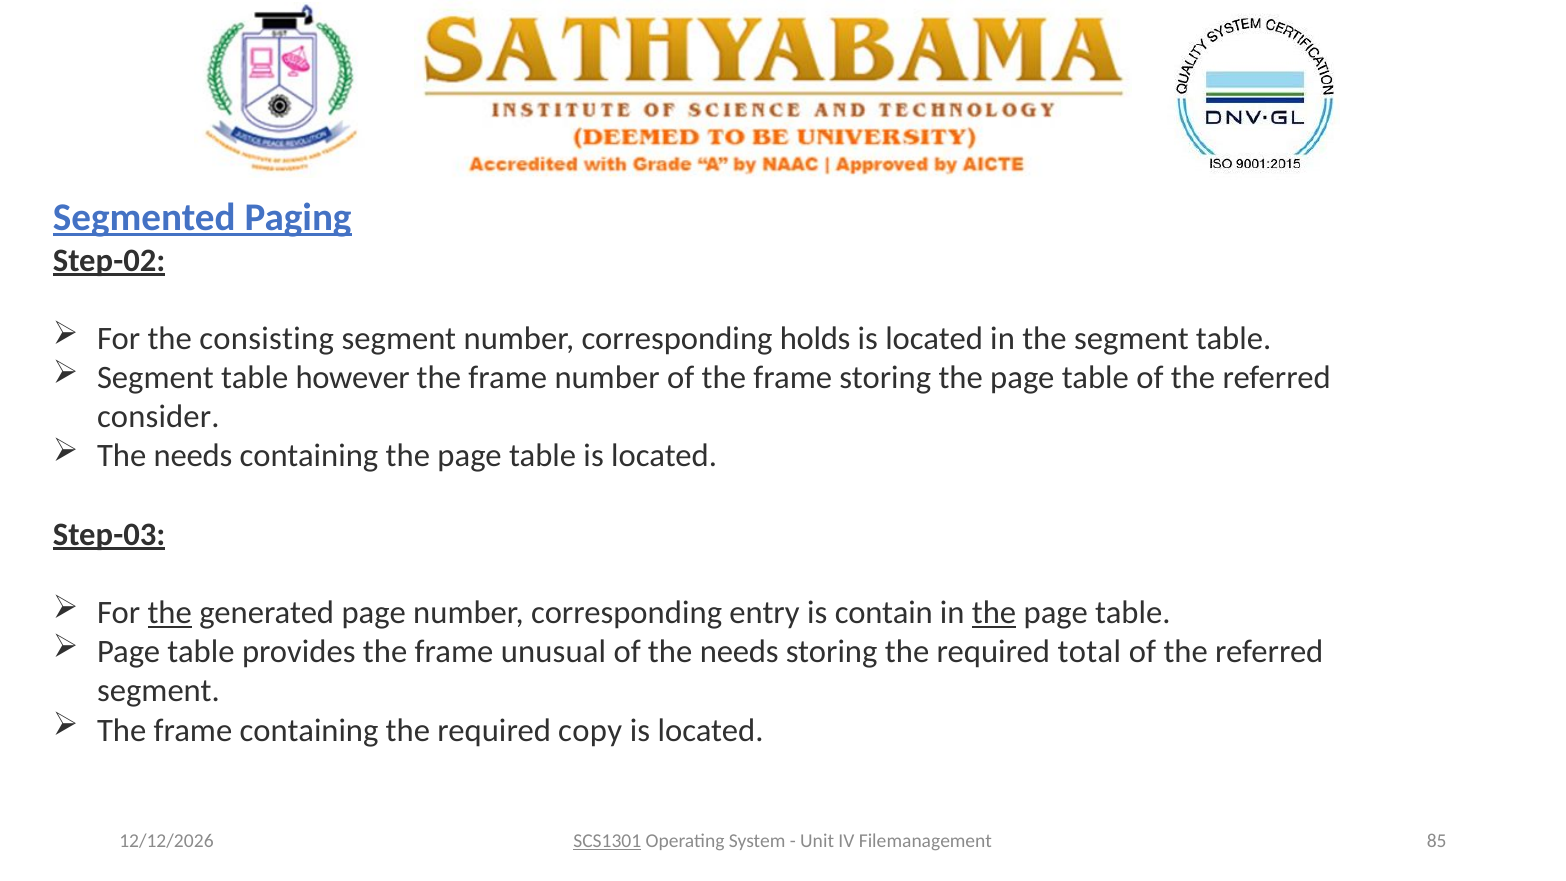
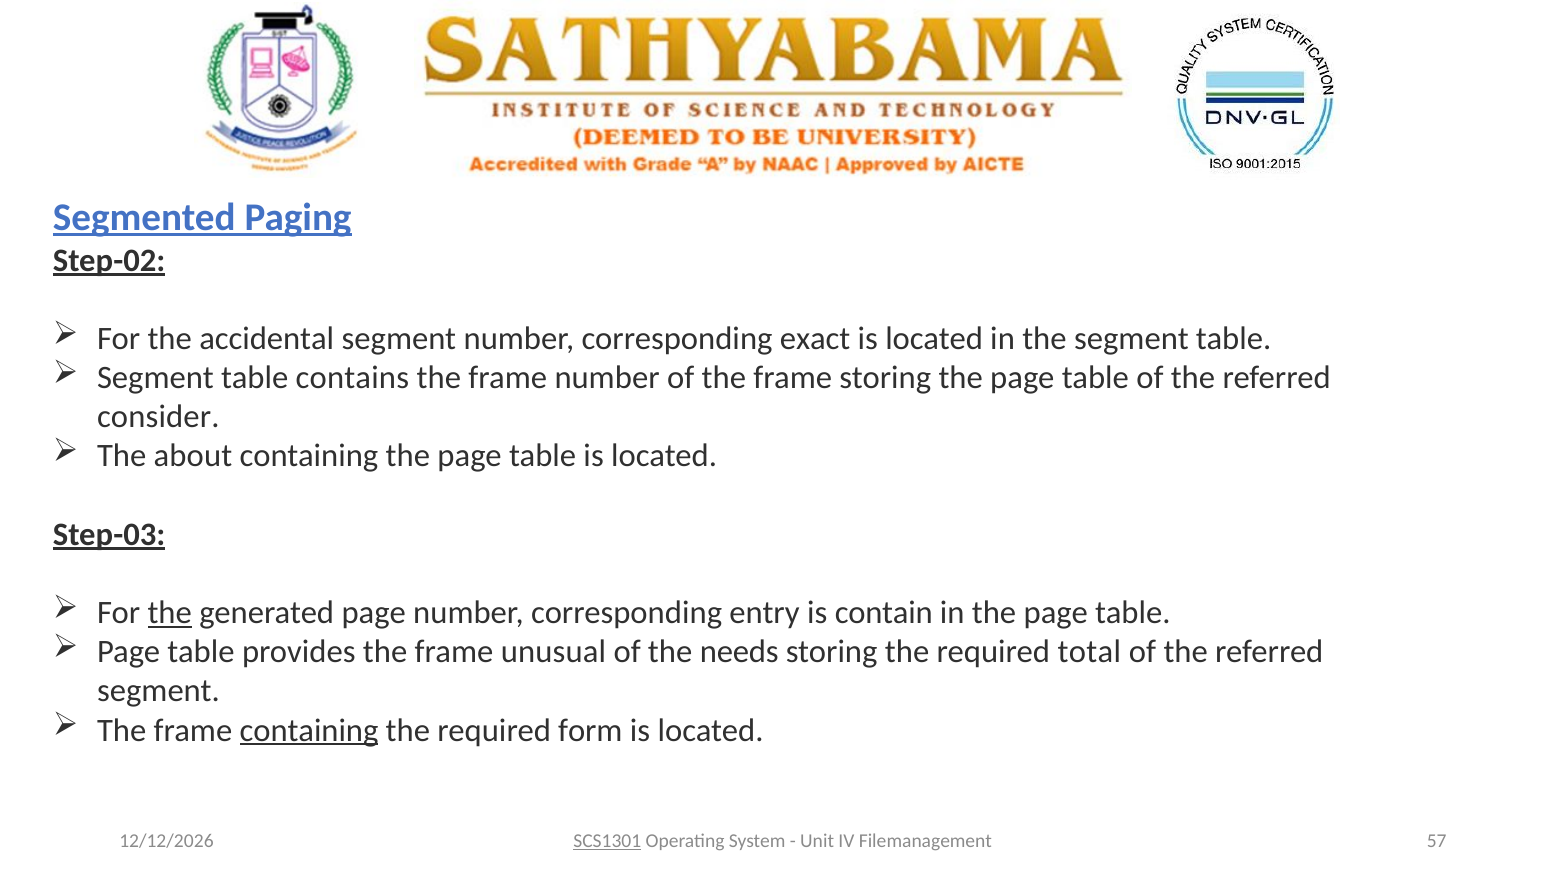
consisting: consisting -> accidental
holds: holds -> exact
however: however -> contains
needs at (193, 456): needs -> about
the at (994, 613) underline: present -> none
containing at (309, 730) underline: none -> present
copy: copy -> form
85: 85 -> 57
